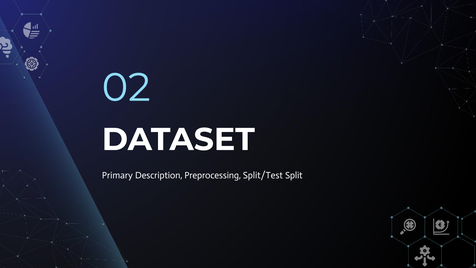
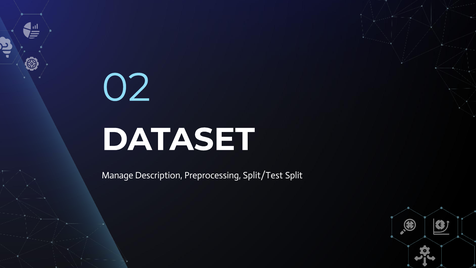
Primary: Primary -> Manage
